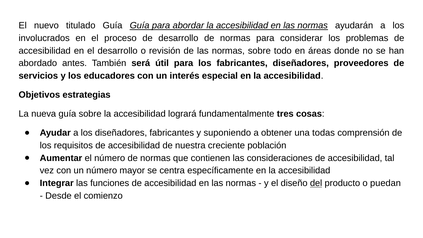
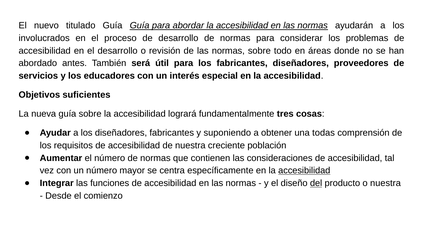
estrategias: estrategias -> suficientes
accesibilidad at (304, 171) underline: none -> present
o puedan: puedan -> nuestra
